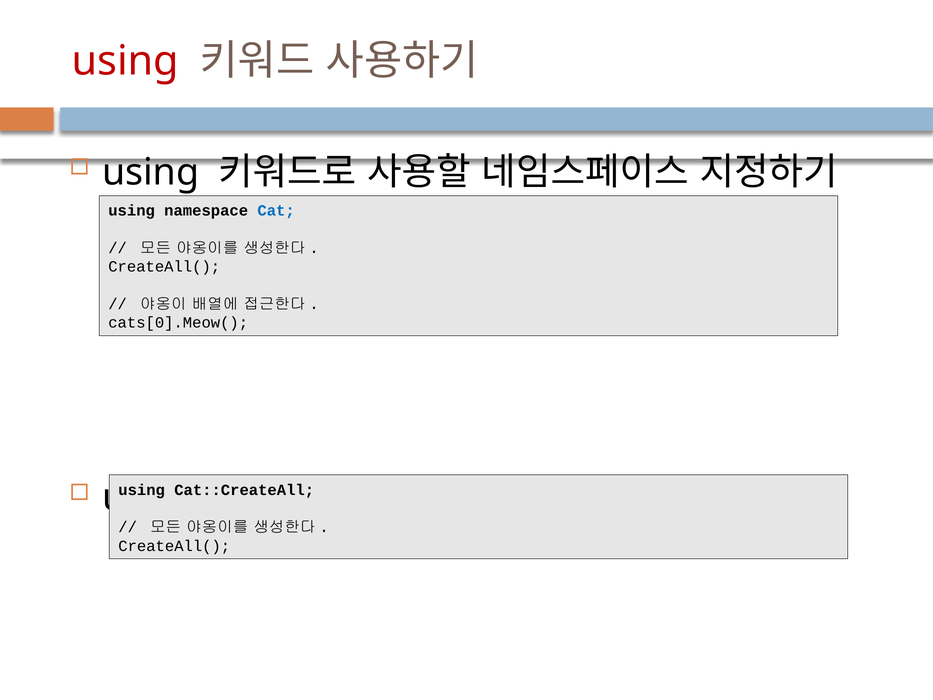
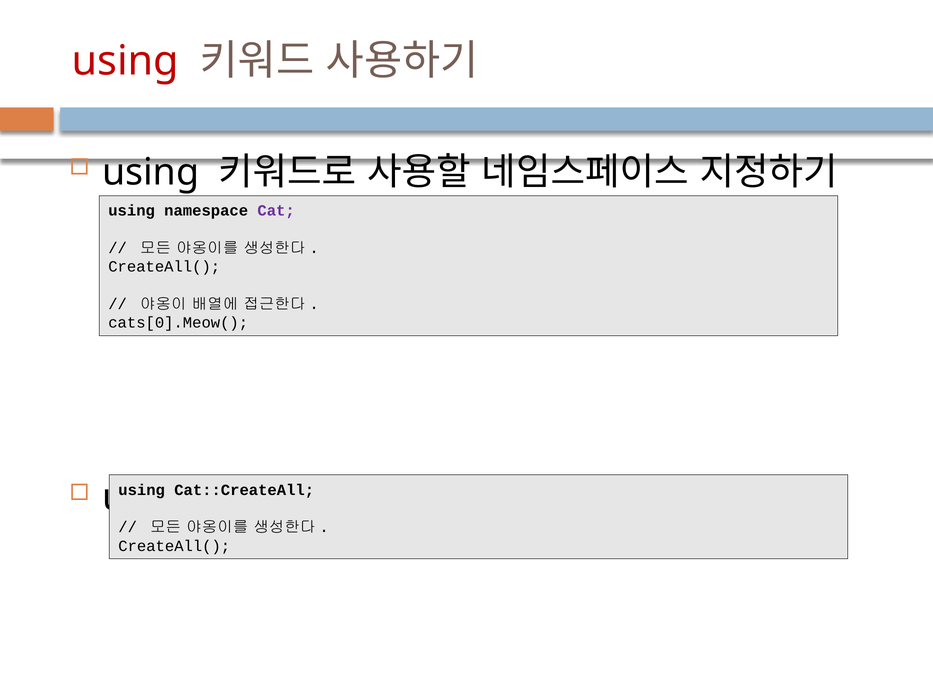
Cat colour: blue -> purple
